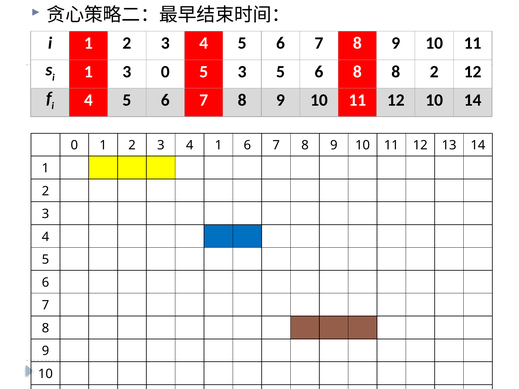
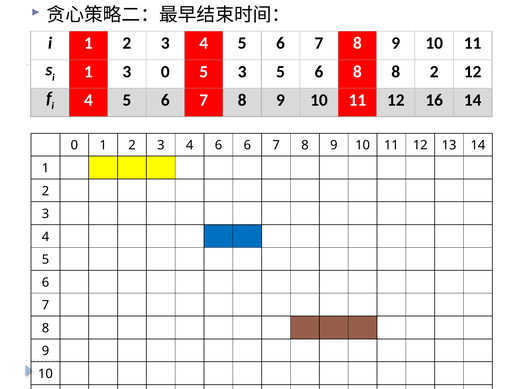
12 10: 10 -> 16
4 1: 1 -> 6
